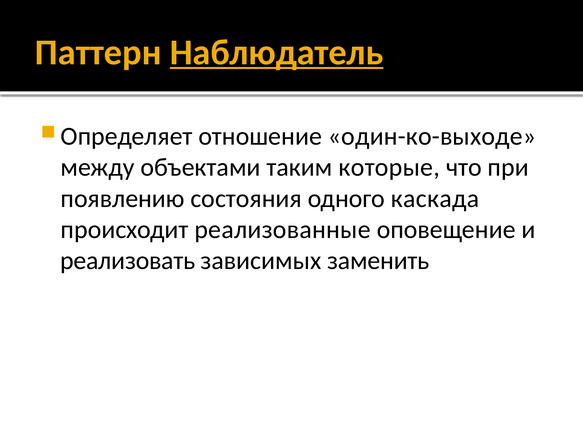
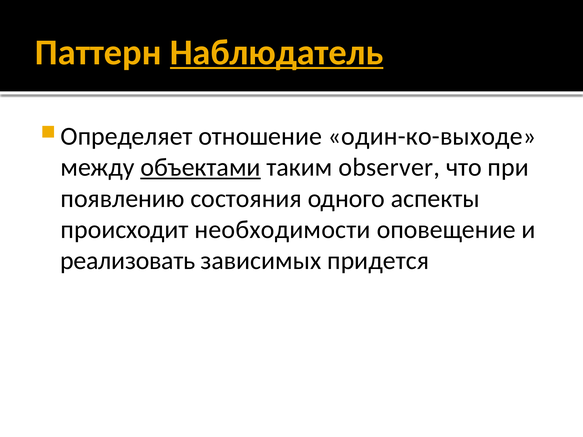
объектами underline: none -> present
которые: которые -> observer
каскада: каскада -> аспекты
реализованные: реализованные -> необходимости
заменить: заменить -> придется
